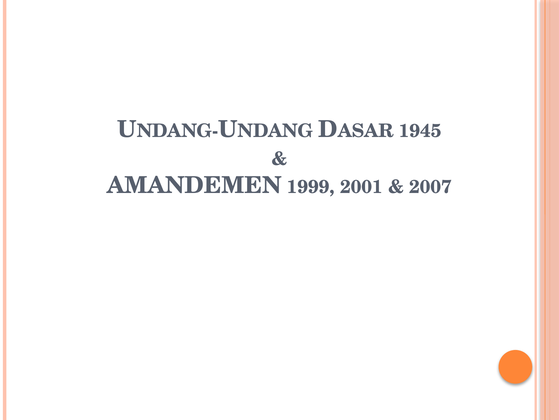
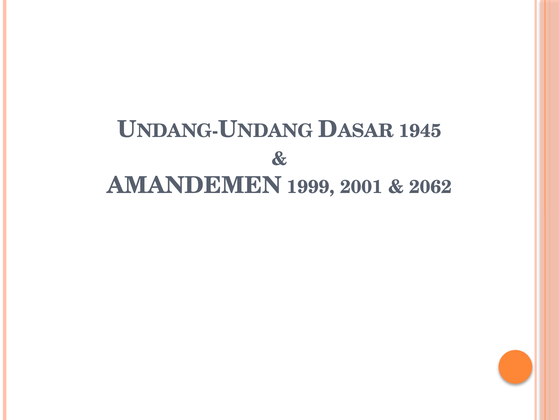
2007: 2007 -> 2062
